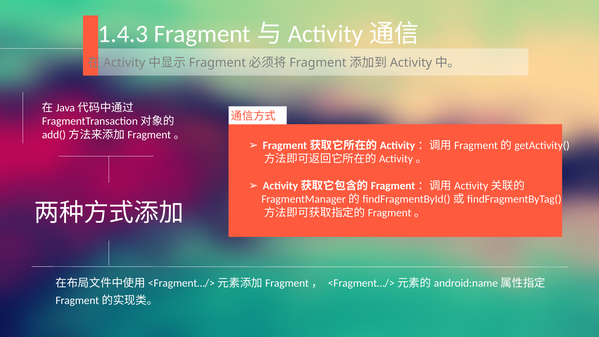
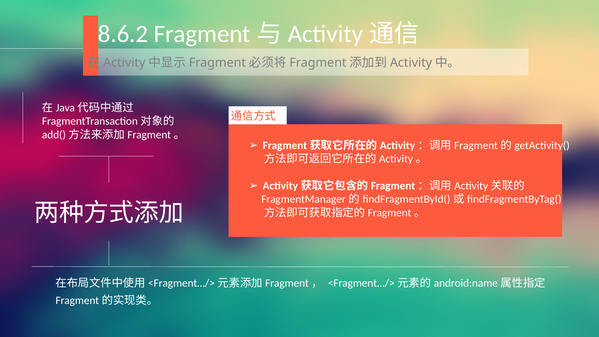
1.4.3: 1.4.3 -> 8.6.2
